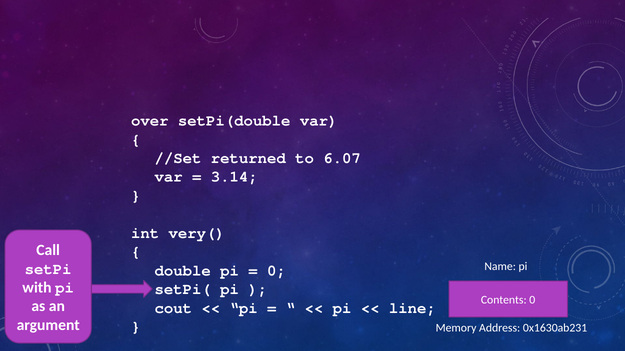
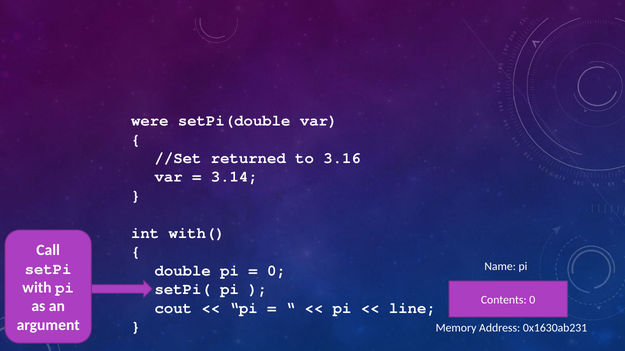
over: over -> were
6.07: 6.07 -> 3.16
very(: very( -> with(
